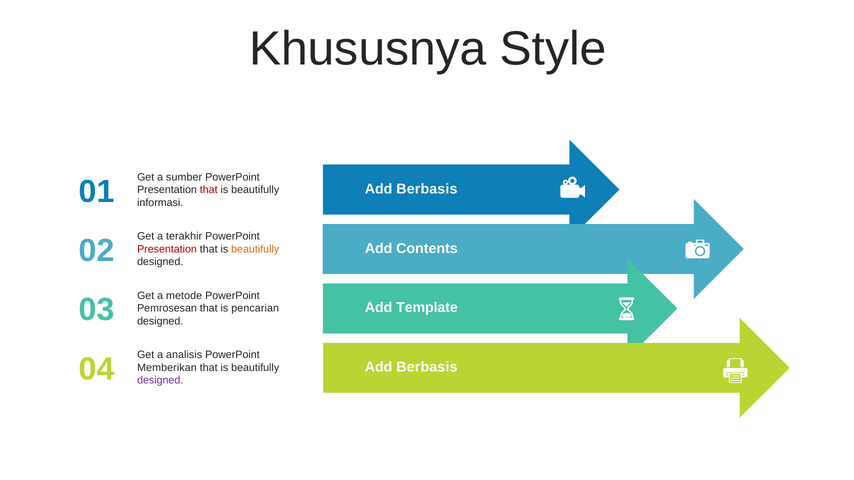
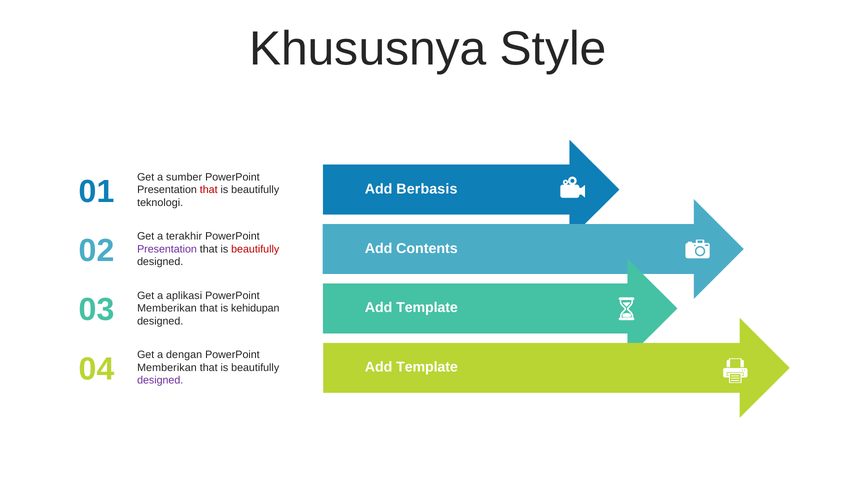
informasi: informasi -> teknologi
Presentation at (167, 249) colour: red -> purple
beautifully at (255, 249) colour: orange -> red
metode: metode -> aplikasi
Pemrosesan at (167, 309): Pemrosesan -> Memberikan
pencarian: pencarian -> kehidupan
analisis: analisis -> dengan
Berbasis at (427, 367): Berbasis -> Template
